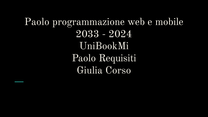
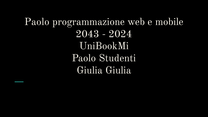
2033: 2033 -> 2043
Requisiti: Requisiti -> Studenti
Giulia Corso: Corso -> Giulia
